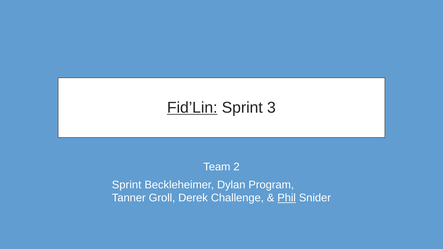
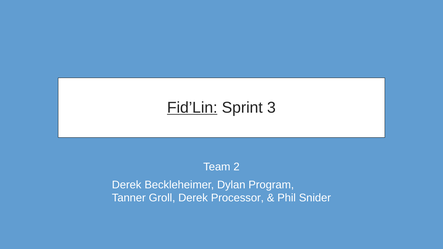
Sprint at (127, 185): Sprint -> Derek
Challenge: Challenge -> Processor
Phil underline: present -> none
